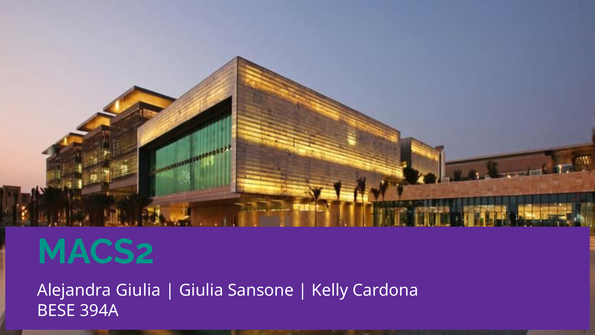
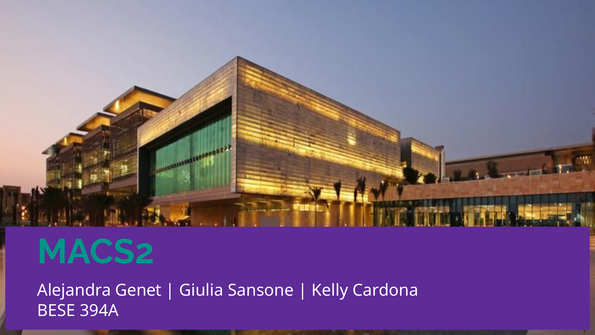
Alejandra Giulia: Giulia -> Genet
